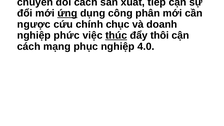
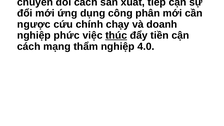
ứng underline: present -> none
chục: chục -> chạy
thôi: thôi -> tiền
phục: phục -> thẩm
